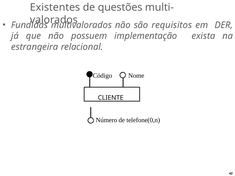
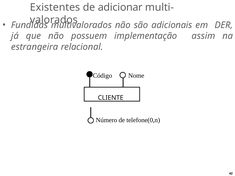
questões: questões -> adicionar
requisitos: requisitos -> adicionais
exista: exista -> assim
